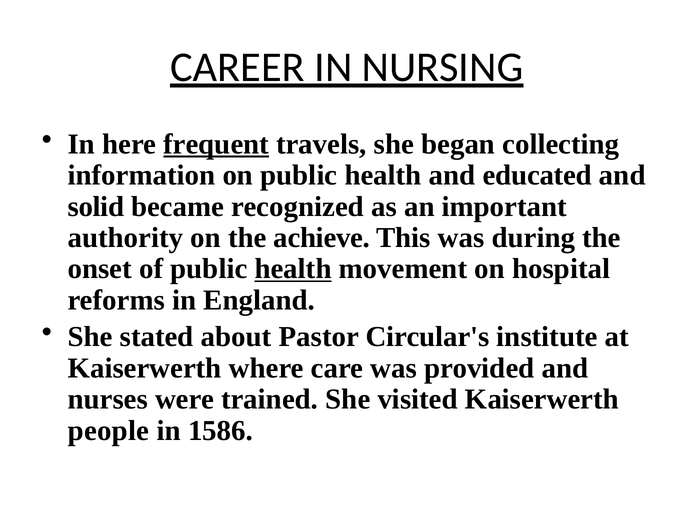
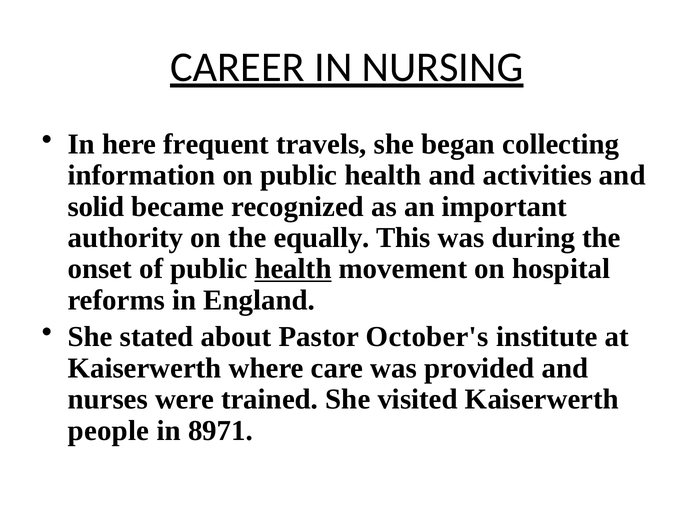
frequent underline: present -> none
educated: educated -> activities
achieve: achieve -> equally
Circular's: Circular's -> October's
1586: 1586 -> 8971
